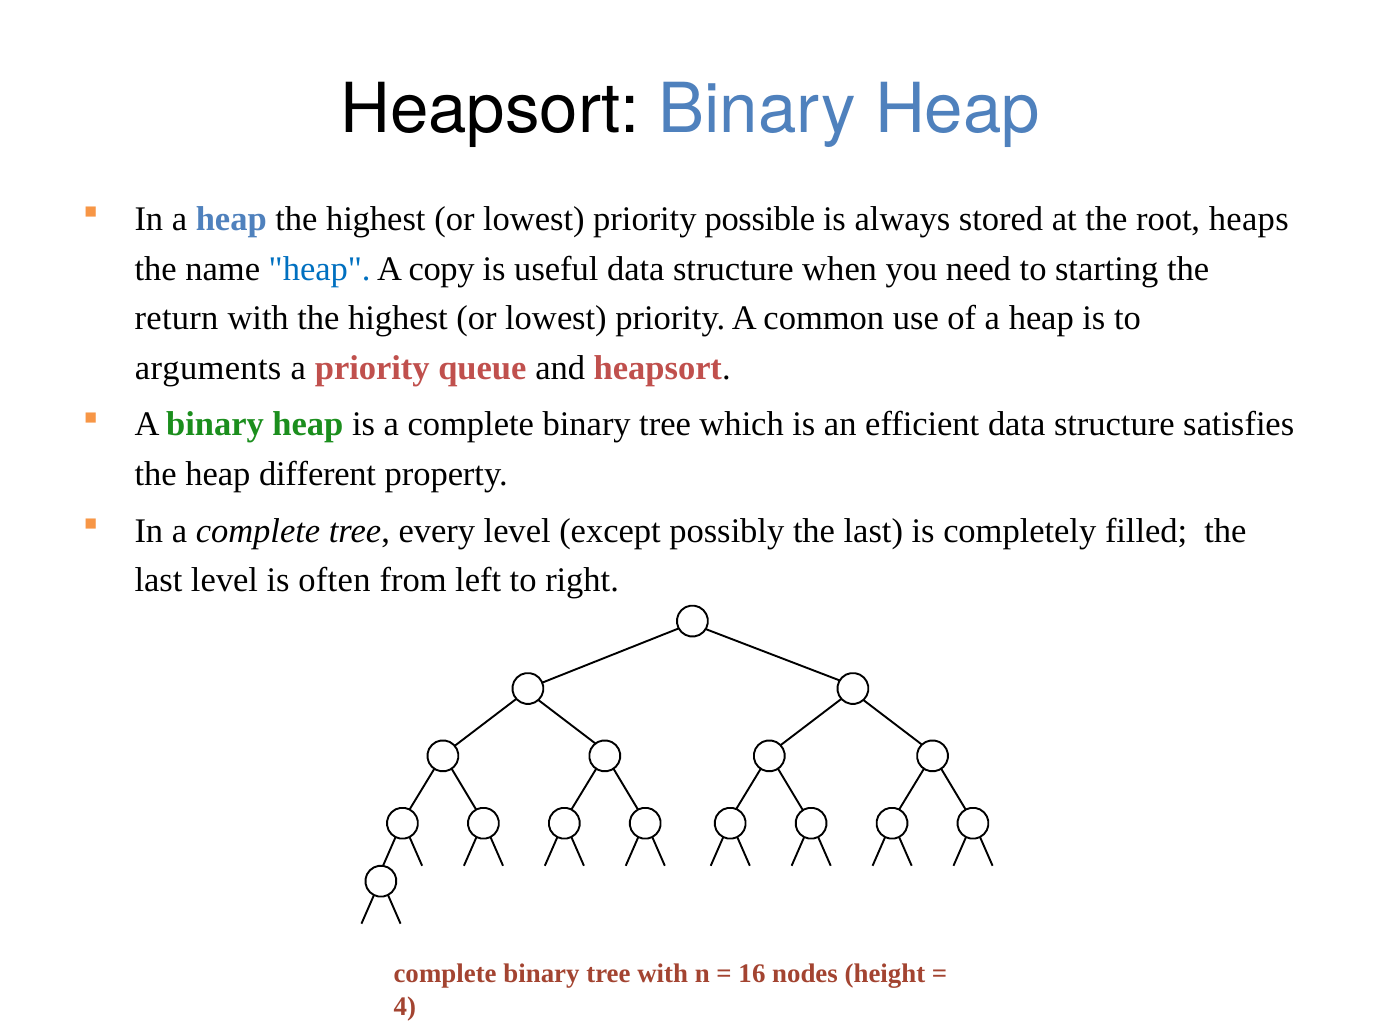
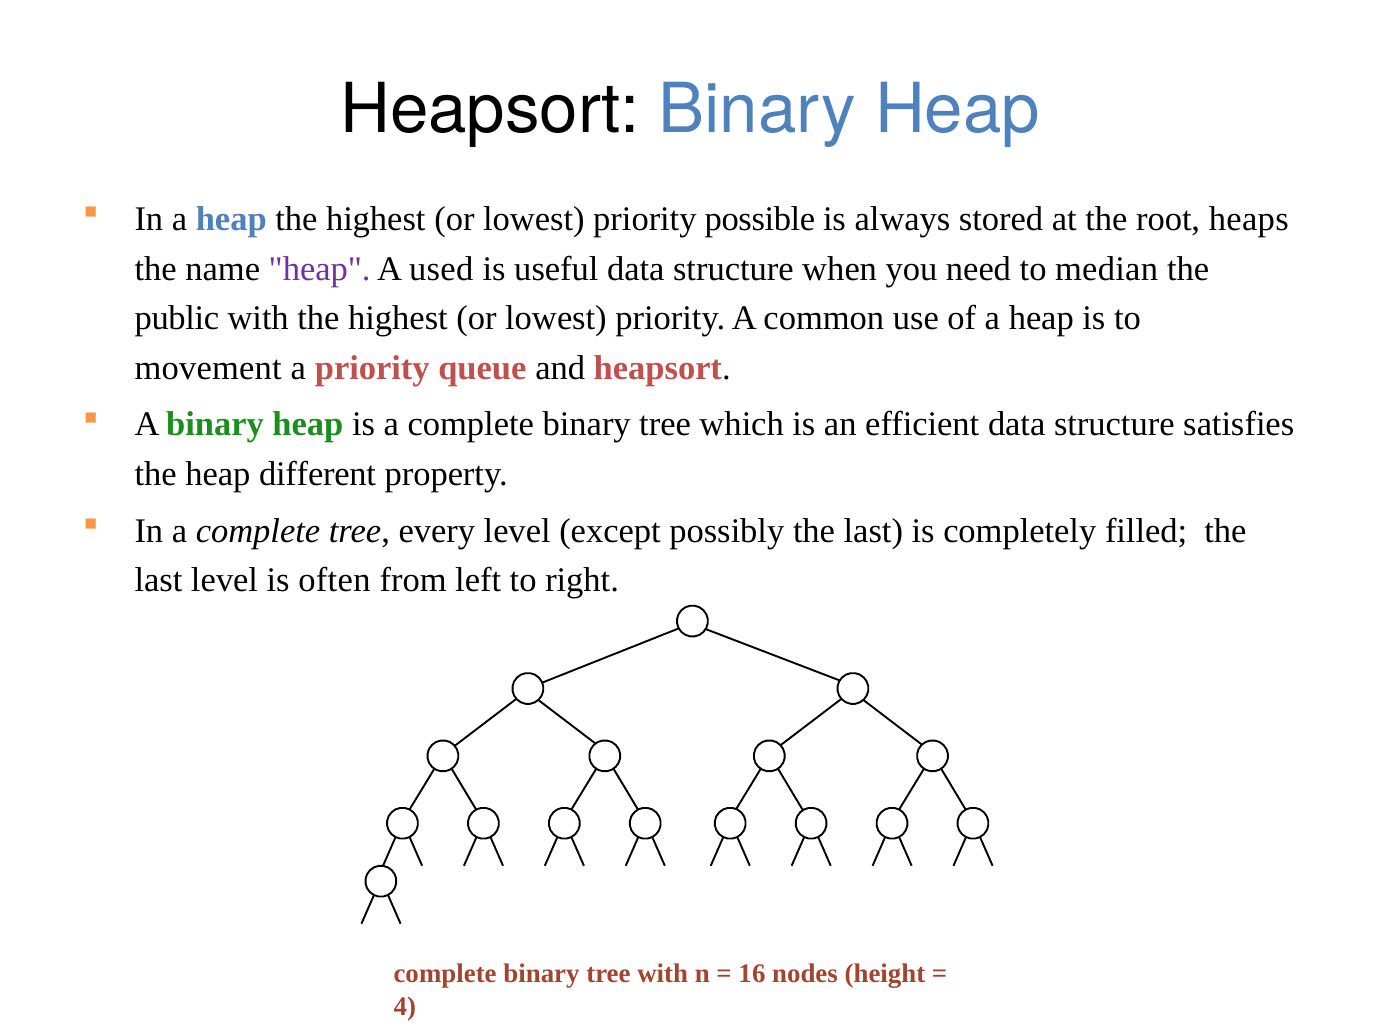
heap at (320, 269) colour: blue -> purple
copy: copy -> used
starting: starting -> median
return: return -> public
arguments: arguments -> movement
